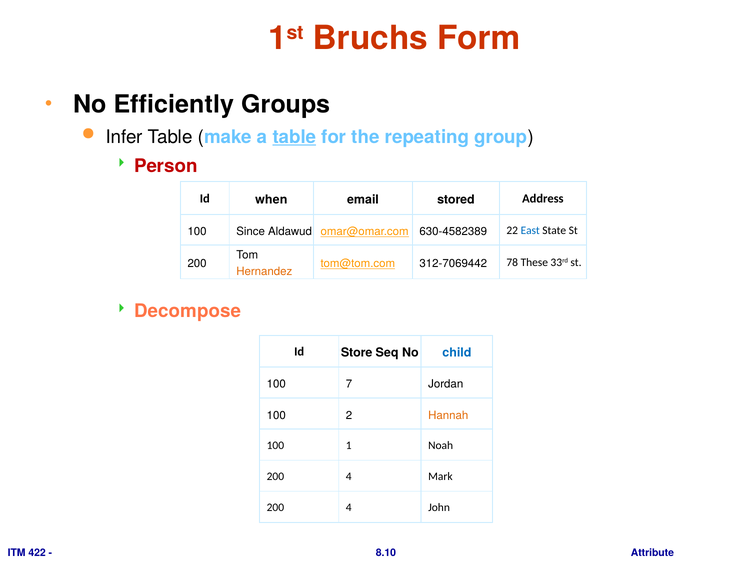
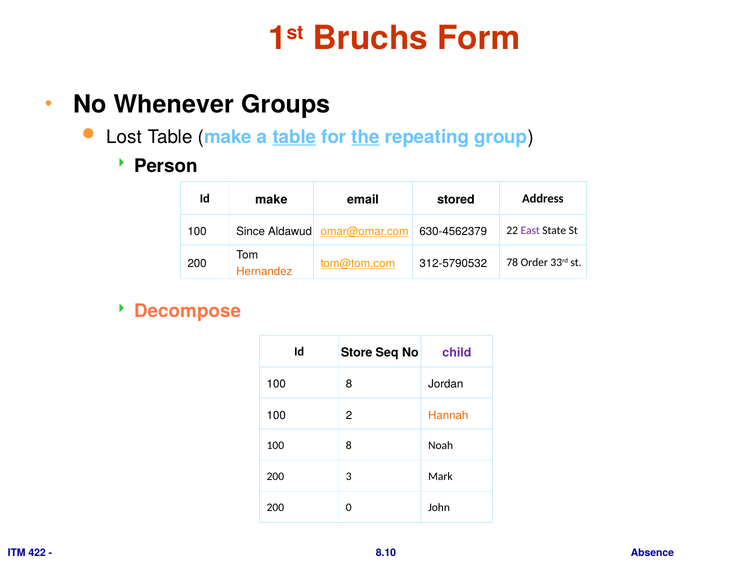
Efficiently: Efficiently -> Whenever
Infer: Infer -> Lost
the underline: none -> present
Person colour: red -> black
Id when: when -> make
630-4582389: 630-4582389 -> 630-4562379
East colour: blue -> purple
312-7069442: 312-7069442 -> 312-5790532
These: These -> Order
child colour: blue -> purple
7 at (349, 385): 7 -> 8
1 at (349, 446): 1 -> 8
4 at (349, 477): 4 -> 3
4 at (349, 508): 4 -> 0
Attribute: Attribute -> Absence
